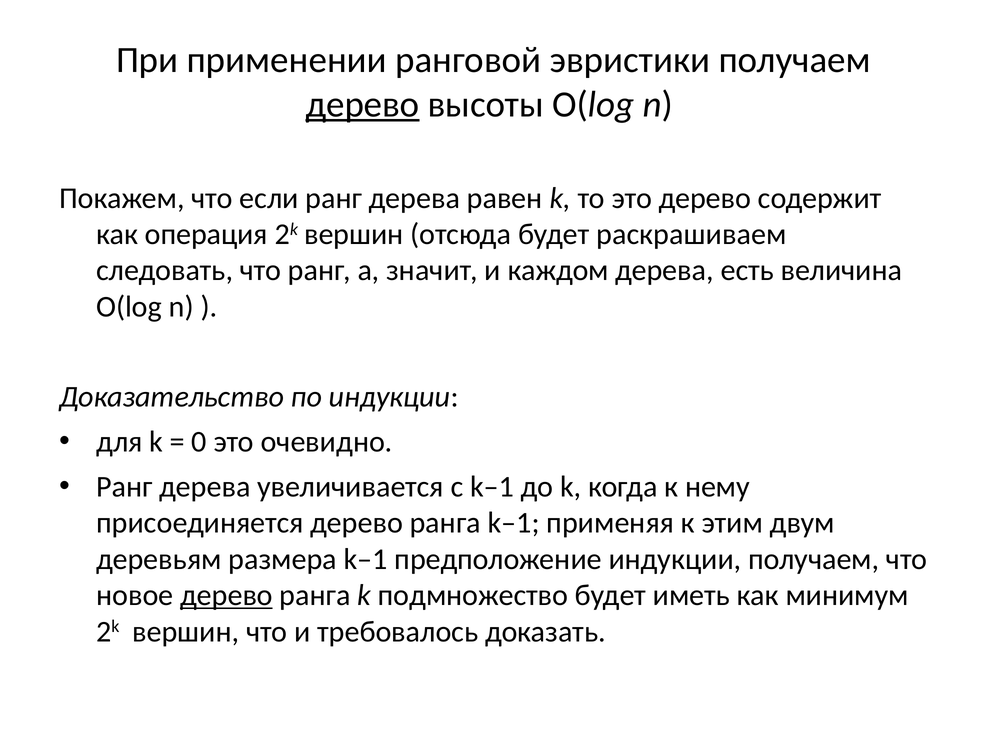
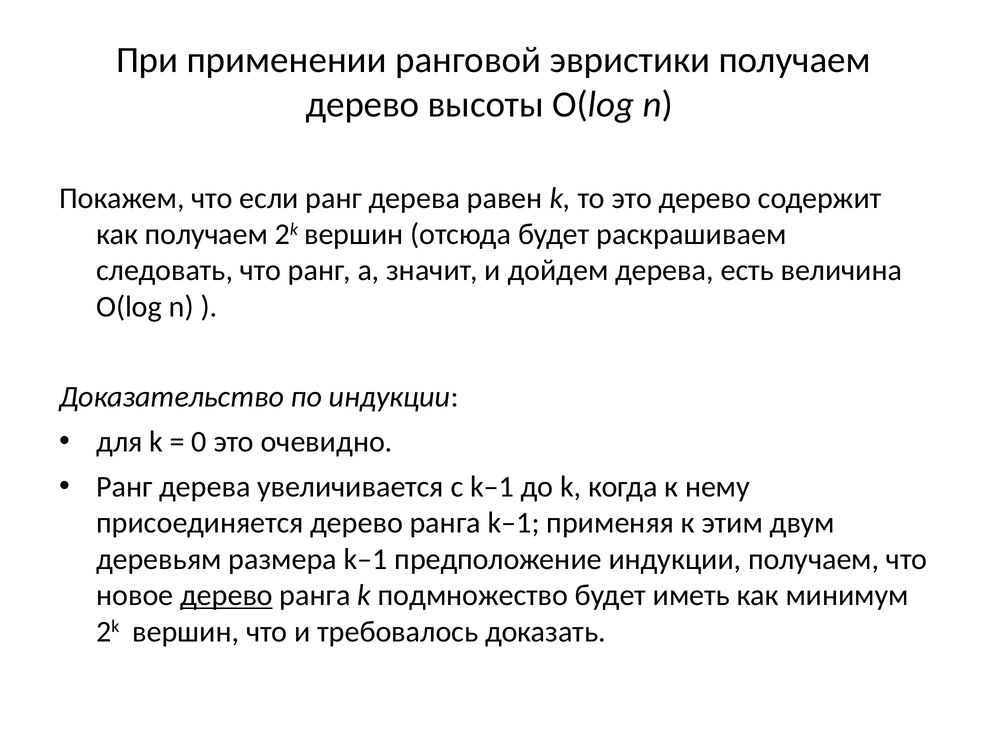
дерево at (363, 104) underline: present -> none
как операция: операция -> получаем
каждом: каждом -> дойдем
